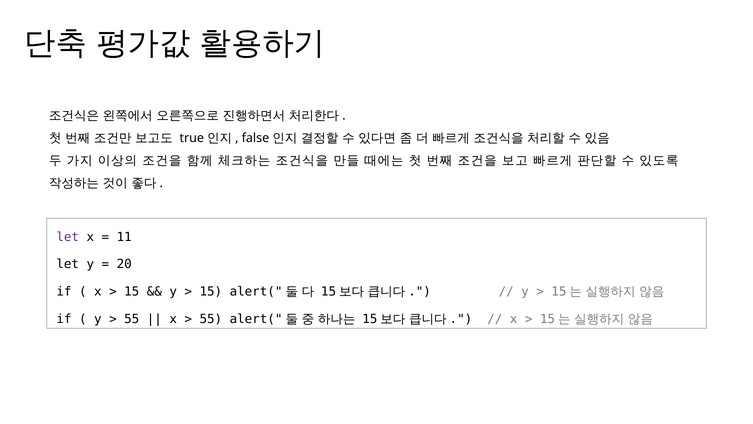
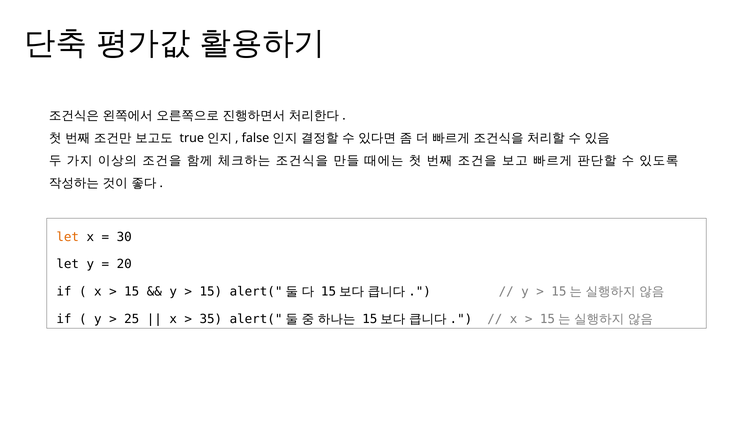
let at (68, 237) colour: purple -> orange
11: 11 -> 30
55 at (132, 319): 55 -> 25
55 at (211, 319): 55 -> 35
